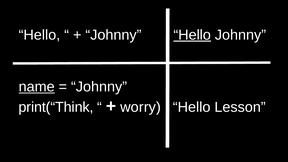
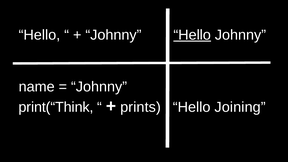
name underline: present -> none
worry: worry -> prints
Lesson: Lesson -> Joining
